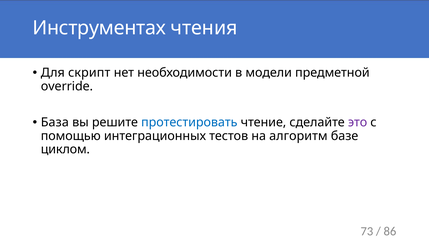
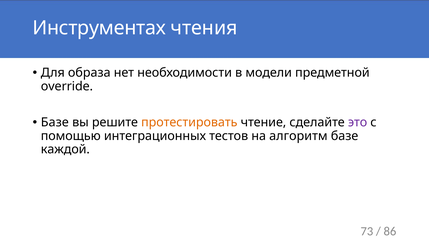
скрипт: скрипт -> образа
База at (55, 122): База -> Базе
протестировать colour: blue -> orange
циклом: циклом -> каждой
